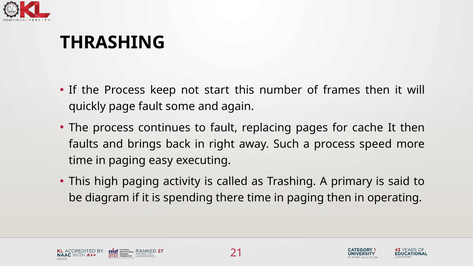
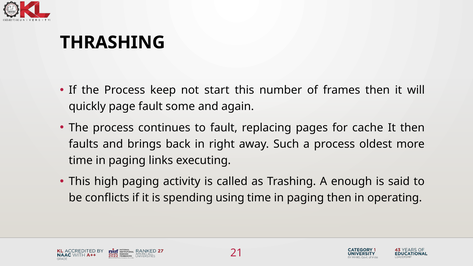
speed: speed -> oldest
easy: easy -> links
primary: primary -> enough
diagram: diagram -> conflicts
there: there -> using
